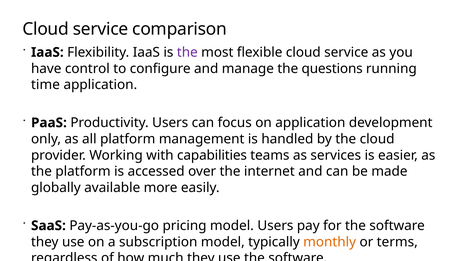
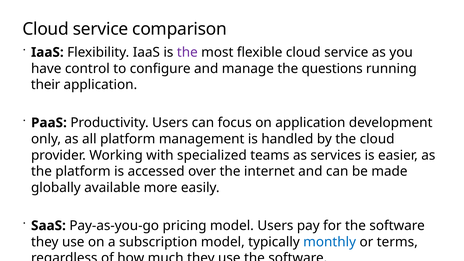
time: time -> their
capabilities: capabilities -> specialized
monthly colour: orange -> blue
